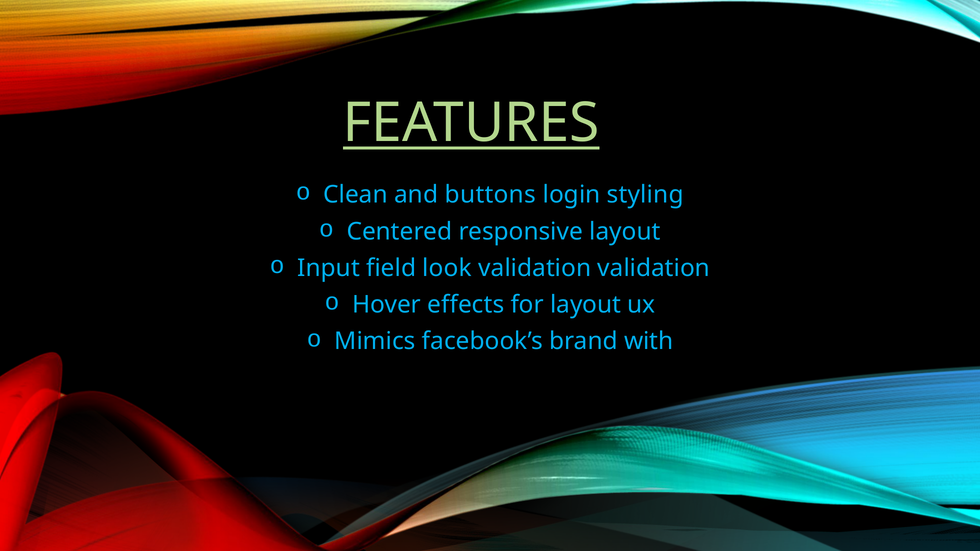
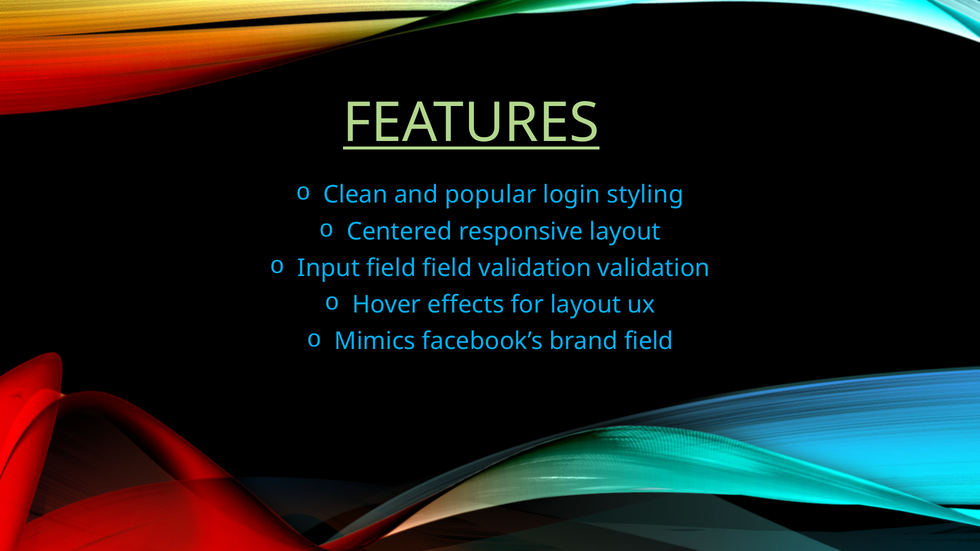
buttons: buttons -> popular
field look: look -> field
brand with: with -> field
